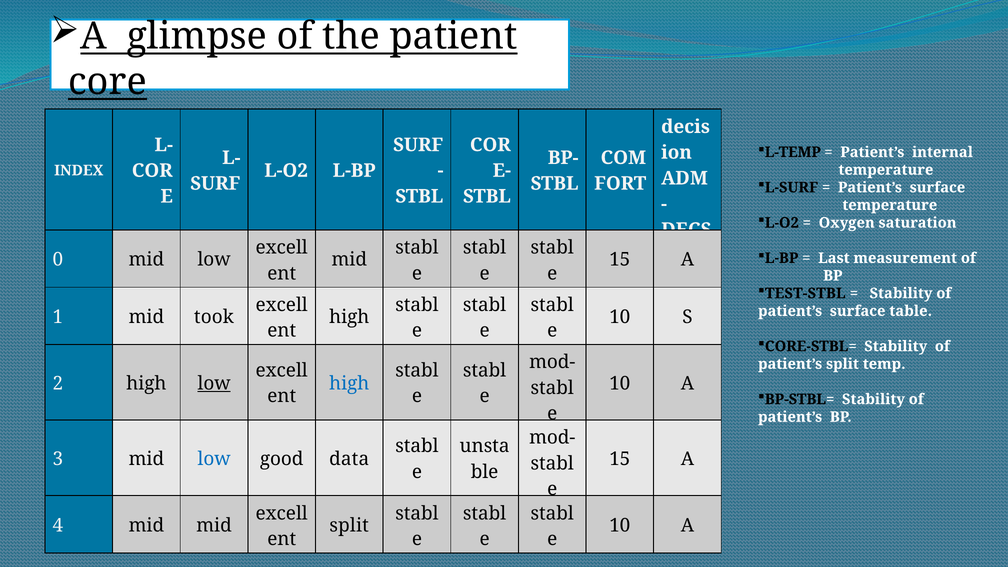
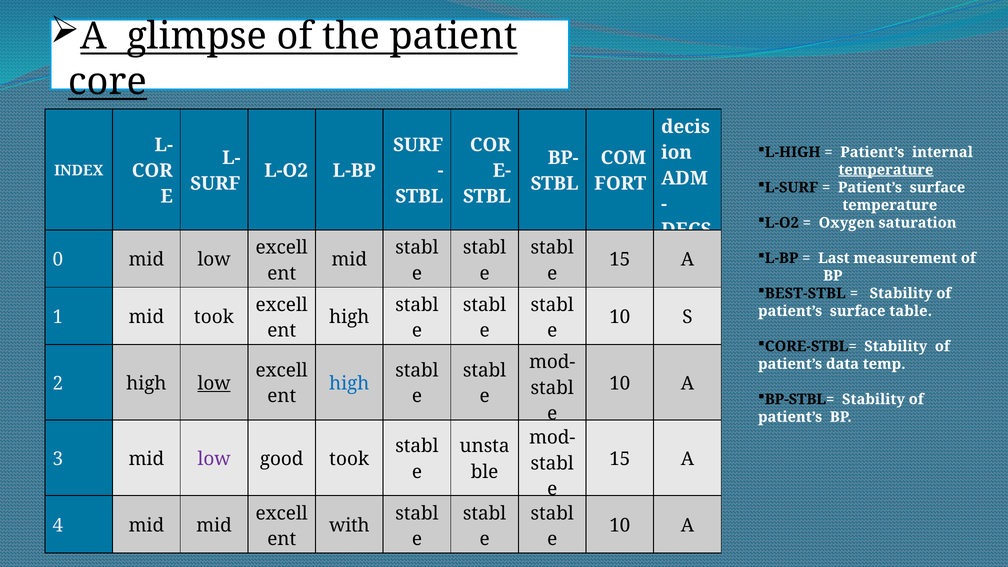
L-TEMP: L-TEMP -> L-HIGH
temperature at (886, 170) underline: none -> present
TEST-STBL: TEST-STBL -> BEST-STBL
patient’s split: split -> data
low at (214, 459) colour: blue -> purple
good data: data -> took
split at (349, 525): split -> with
